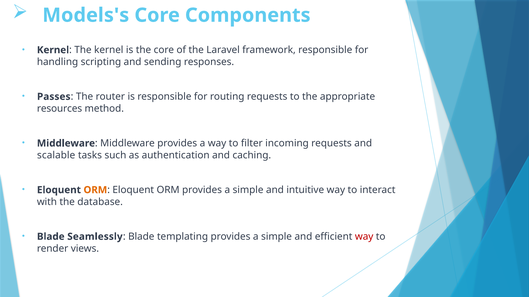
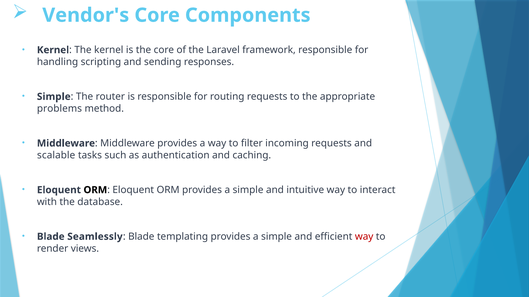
Models's: Models's -> Vendor's
Passes at (54, 97): Passes -> Simple
resources: resources -> problems
ORM at (95, 190) colour: orange -> black
